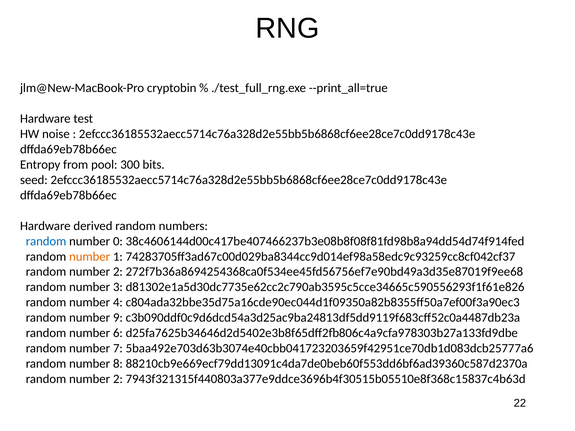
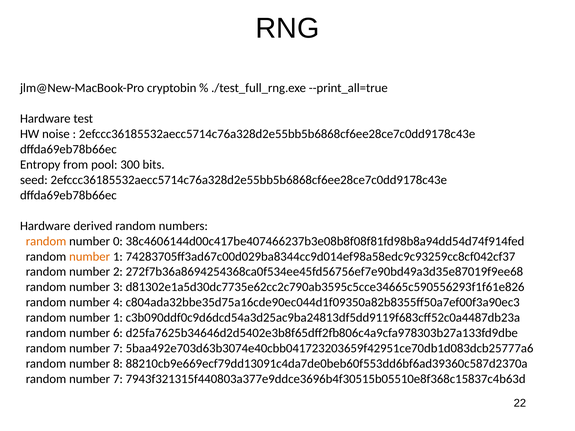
random at (46, 241) colour: blue -> orange
9 at (118, 318): 9 -> 1
2 at (118, 379): 2 -> 7
